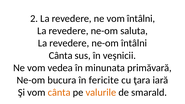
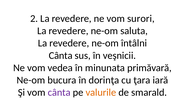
vom întâlni: întâlni -> surori
fericite: fericite -> dorinţa
cânta at (59, 93) colour: orange -> purple
